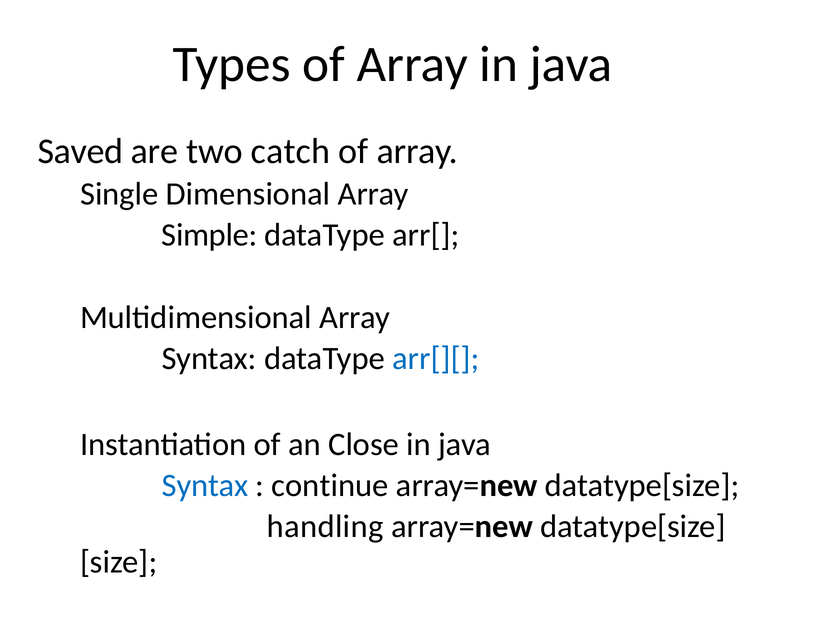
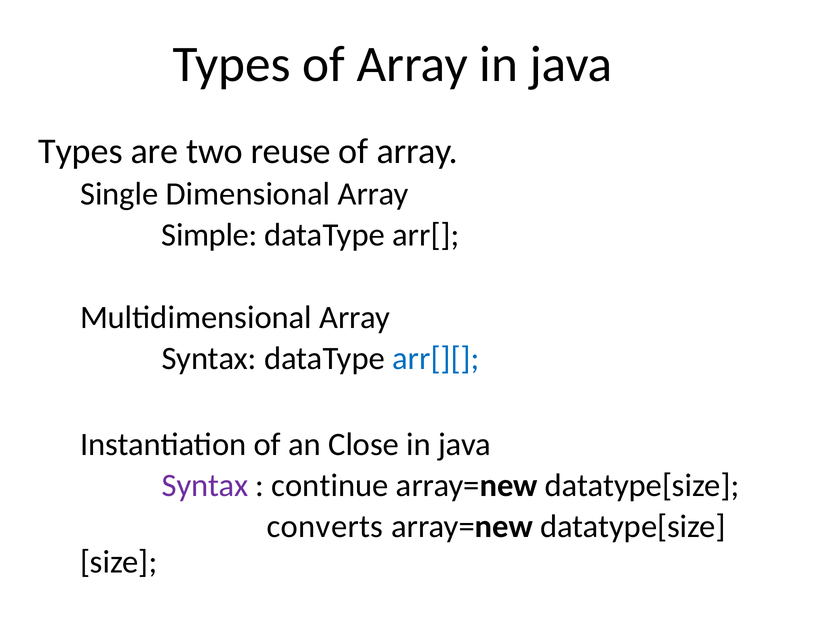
Saved at (81, 151): Saved -> Types
catch: catch -> reuse
Syntax at (205, 486) colour: blue -> purple
handling: handling -> converts
